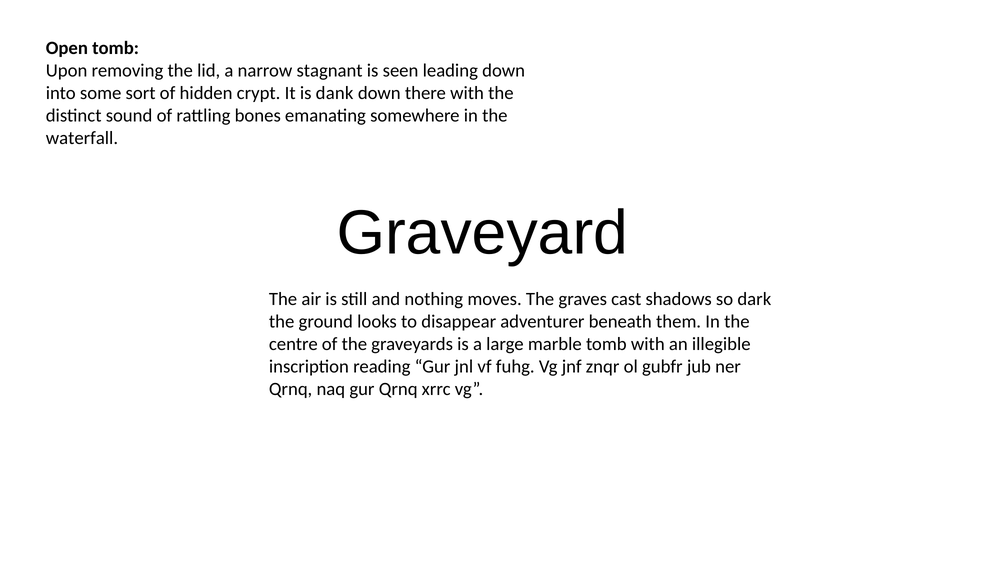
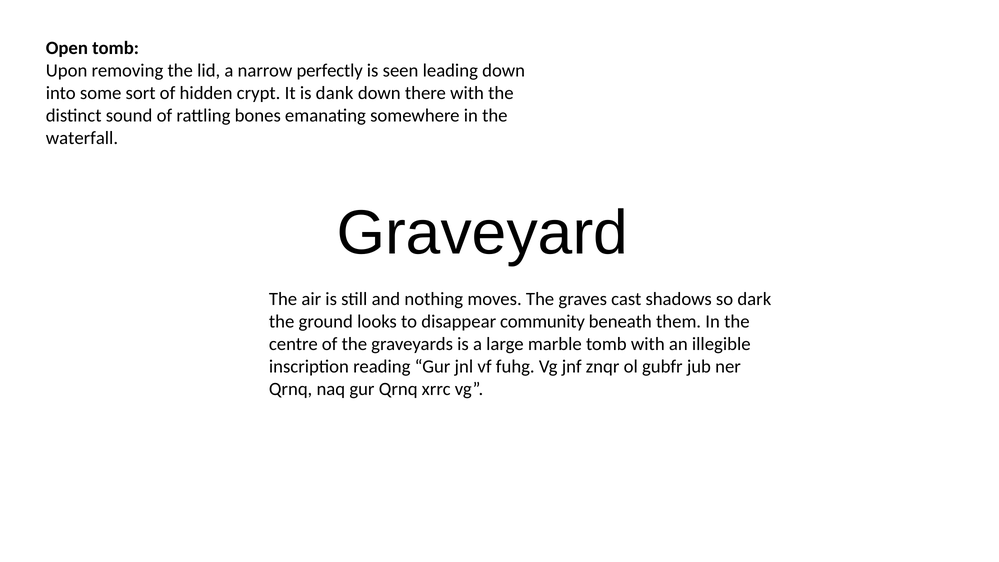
stagnant: stagnant -> perfectly
adventurer: adventurer -> community
